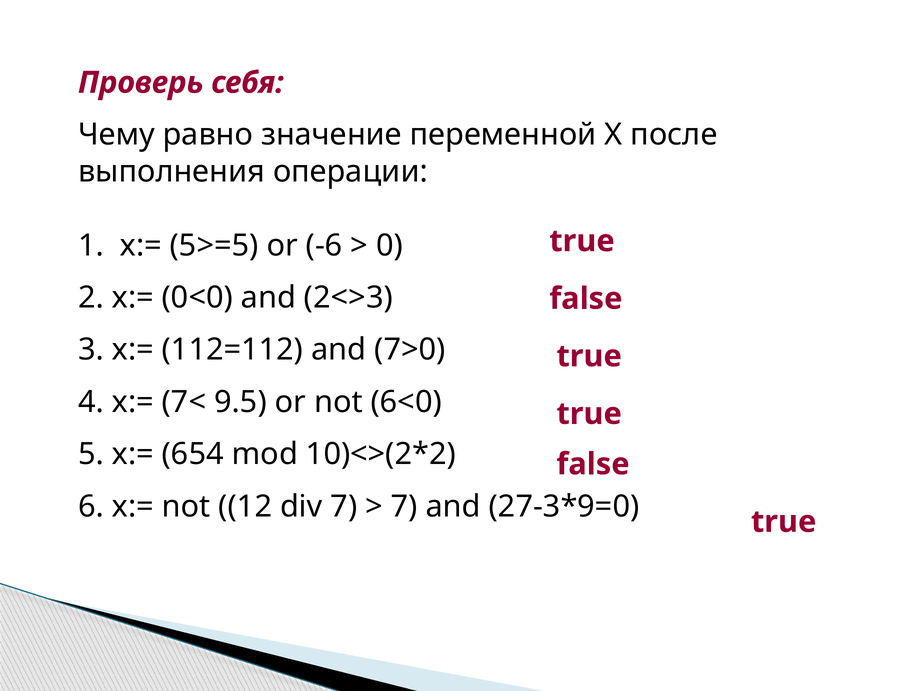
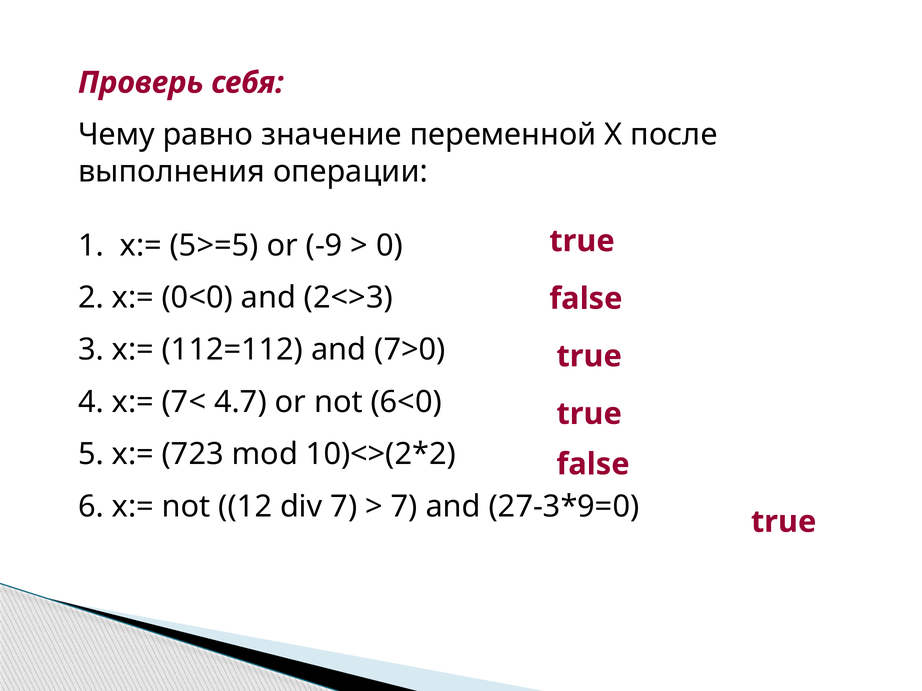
-6: -6 -> -9
9.5: 9.5 -> 4.7
654: 654 -> 723
